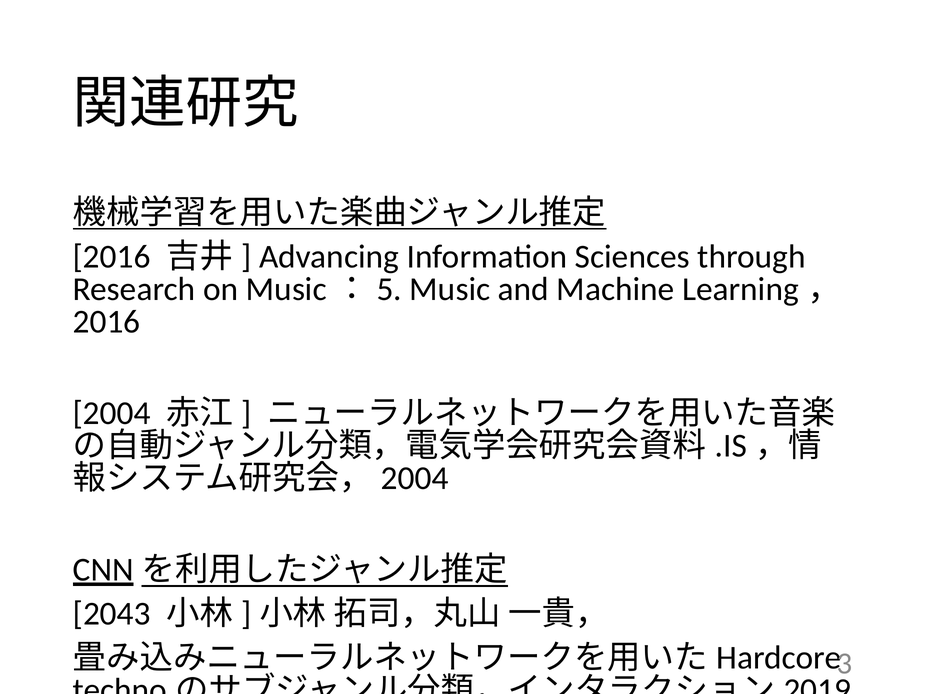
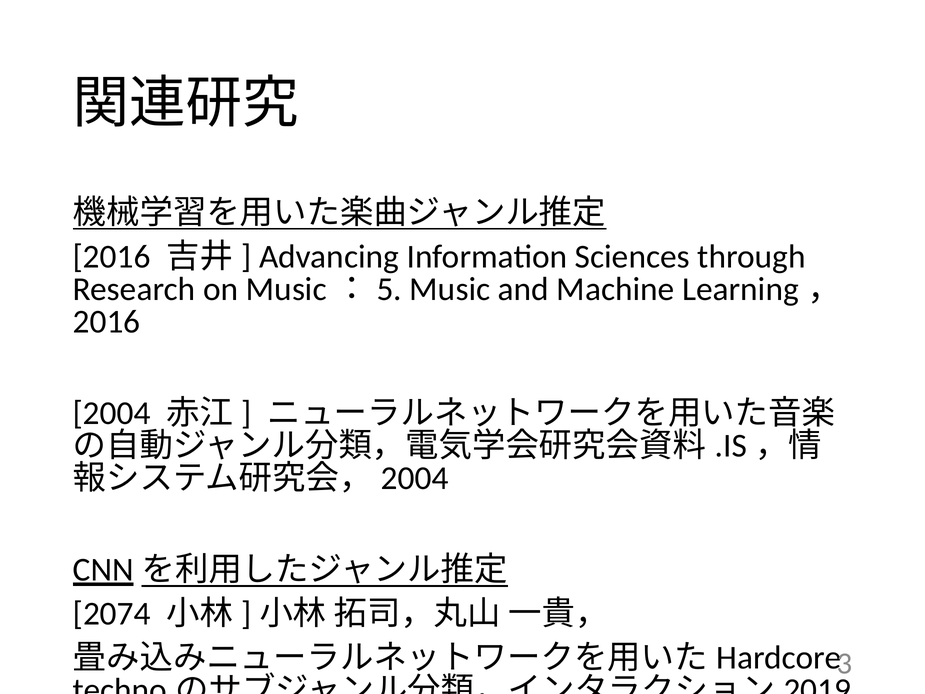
2043: 2043 -> 2074
